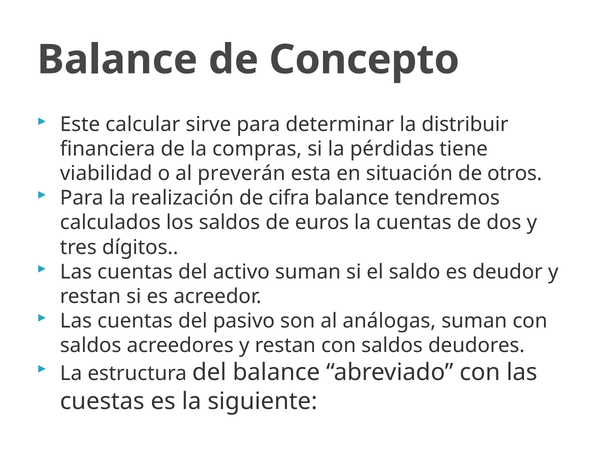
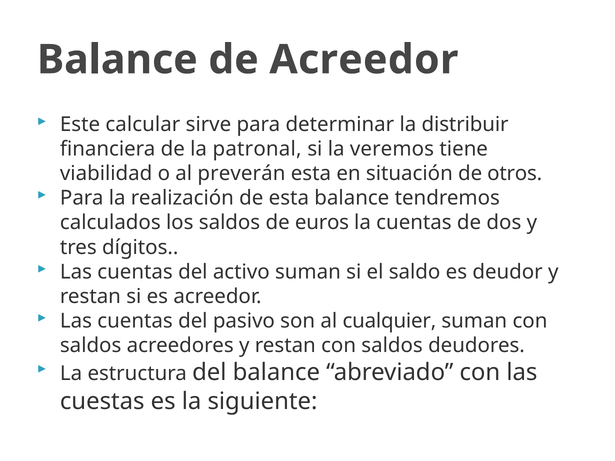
de Concepto: Concepto -> Acreedor
compras: compras -> patronal
pérdidas: pérdidas -> veremos
de cifra: cifra -> esta
análogas: análogas -> cualquier
